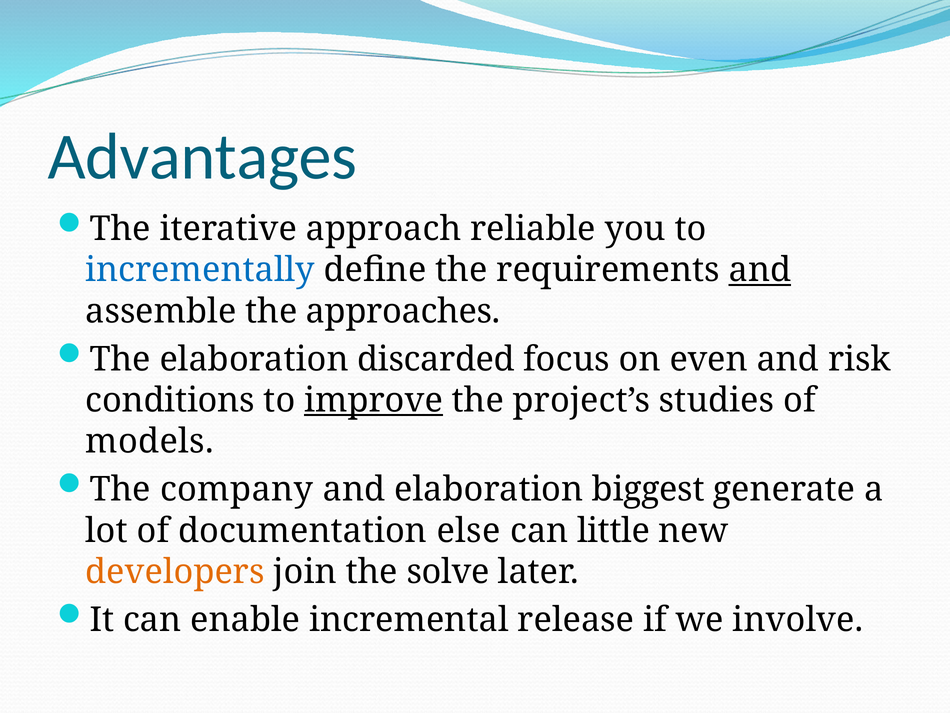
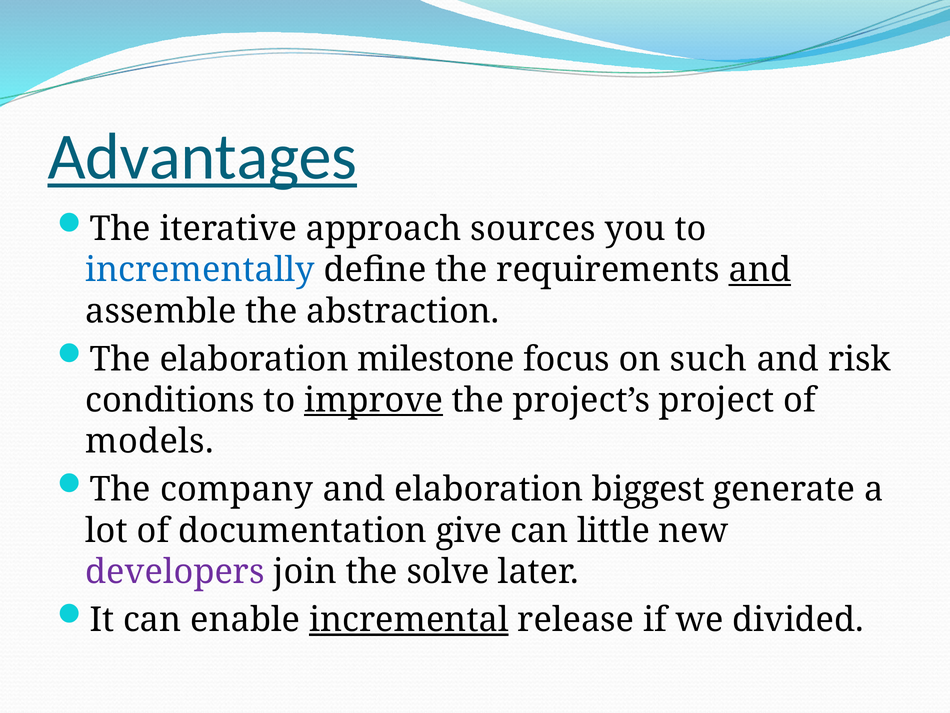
Advantages underline: none -> present
reliable: reliable -> sources
approaches: approaches -> abstraction
discarded: discarded -> milestone
even: even -> such
studies: studies -> project
else: else -> give
developers colour: orange -> purple
incremental underline: none -> present
involve: involve -> divided
